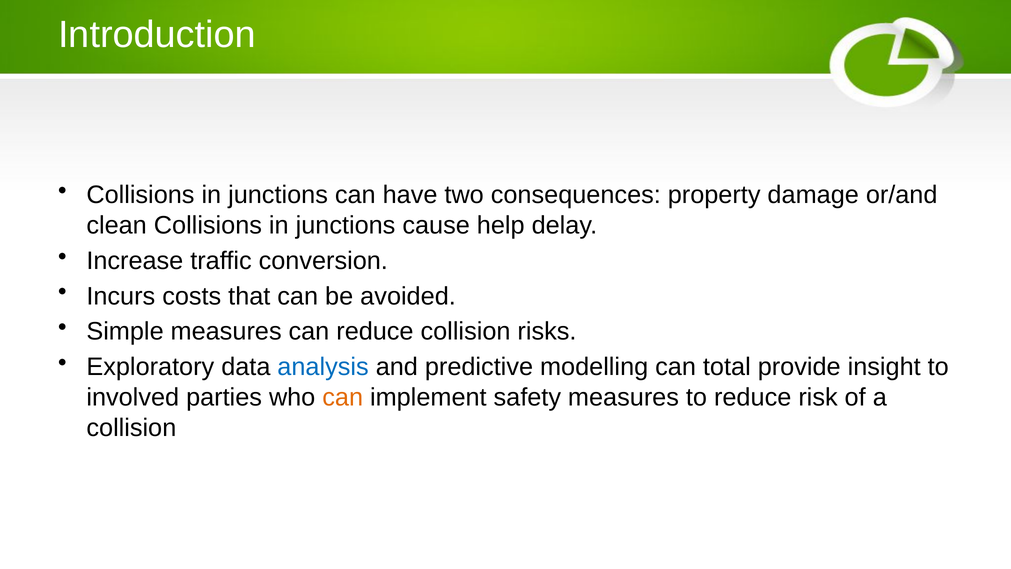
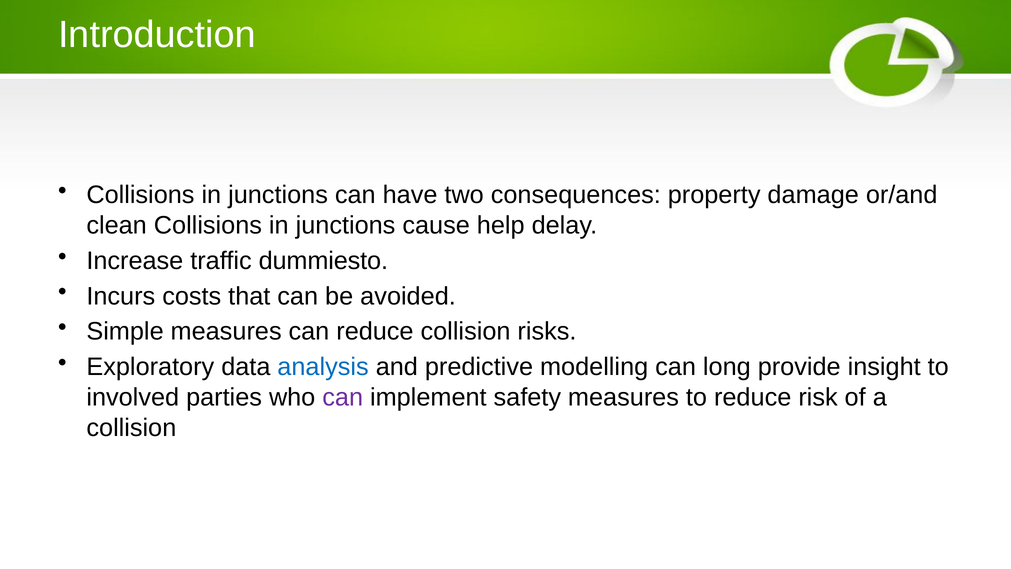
conversion: conversion -> dummiesto
total: total -> long
can at (343, 397) colour: orange -> purple
